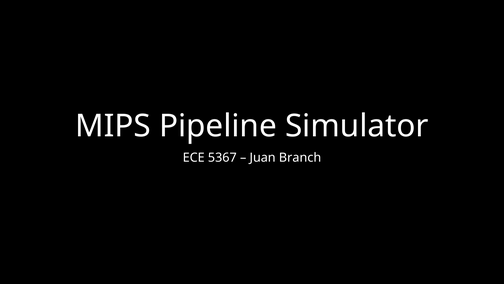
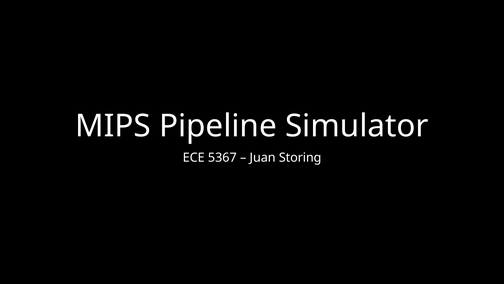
Branch: Branch -> Storing
